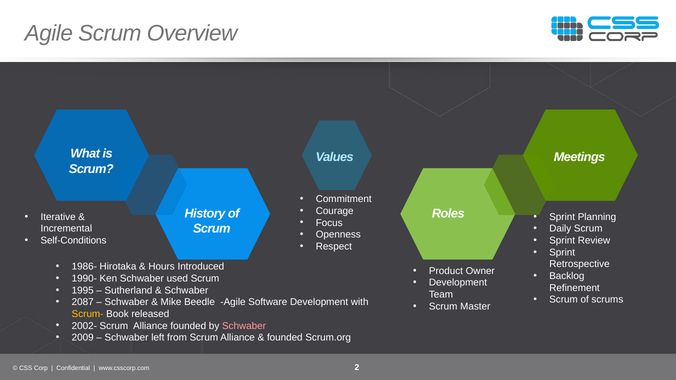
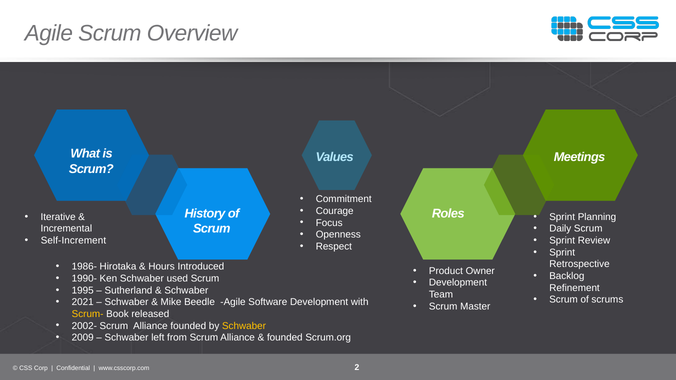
Self-Conditions: Self-Conditions -> Self-Increment
2087: 2087 -> 2021
Schwaber at (244, 326) colour: pink -> yellow
